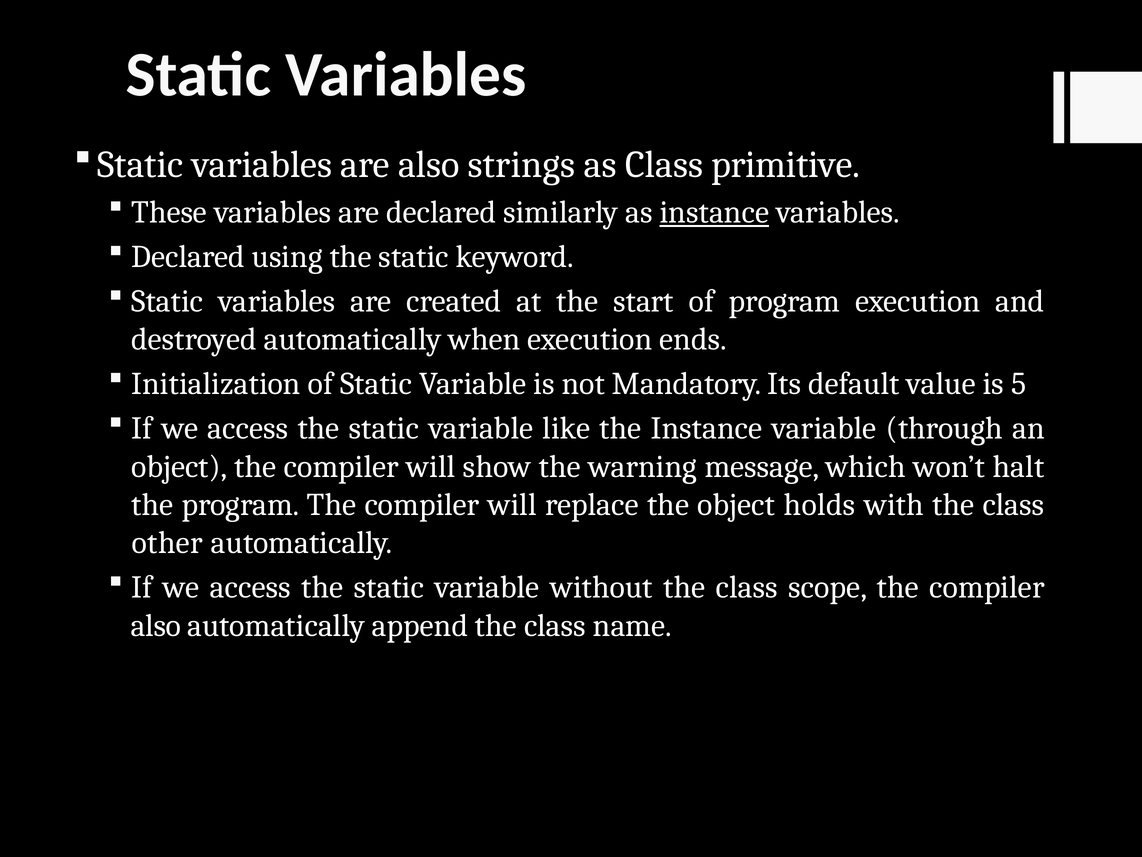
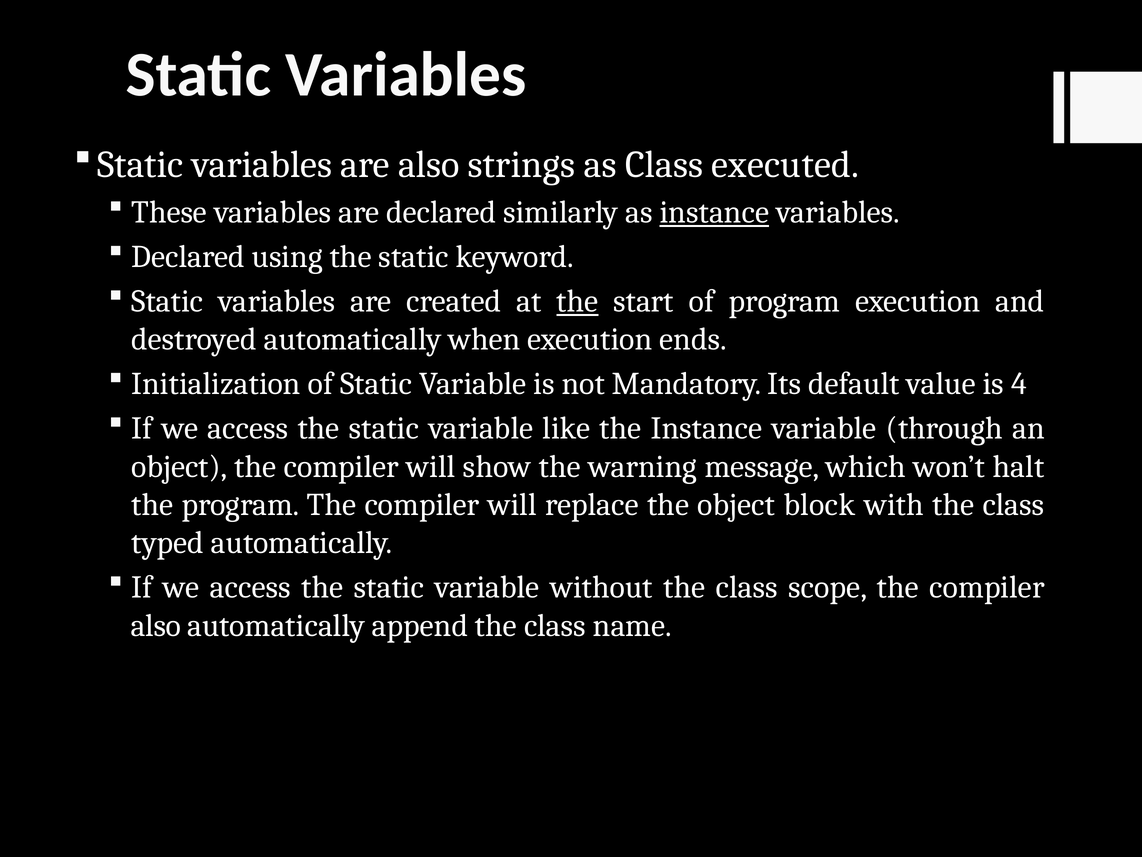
primitive: primitive -> executed
the at (577, 301) underline: none -> present
5: 5 -> 4
holds: holds -> block
other: other -> typed
